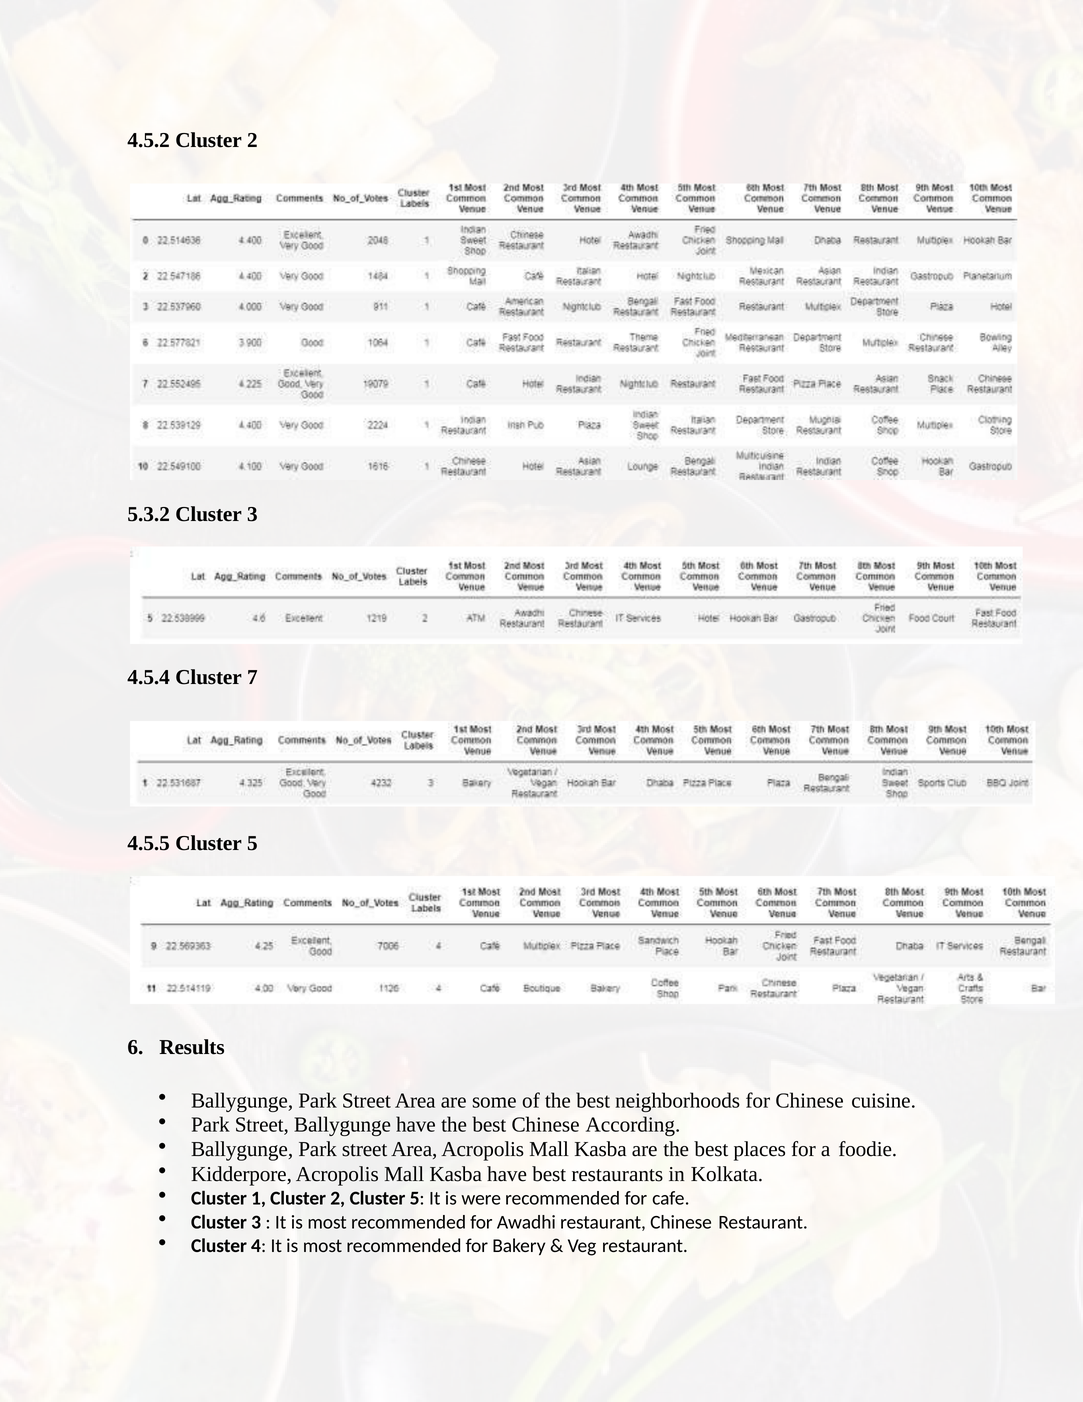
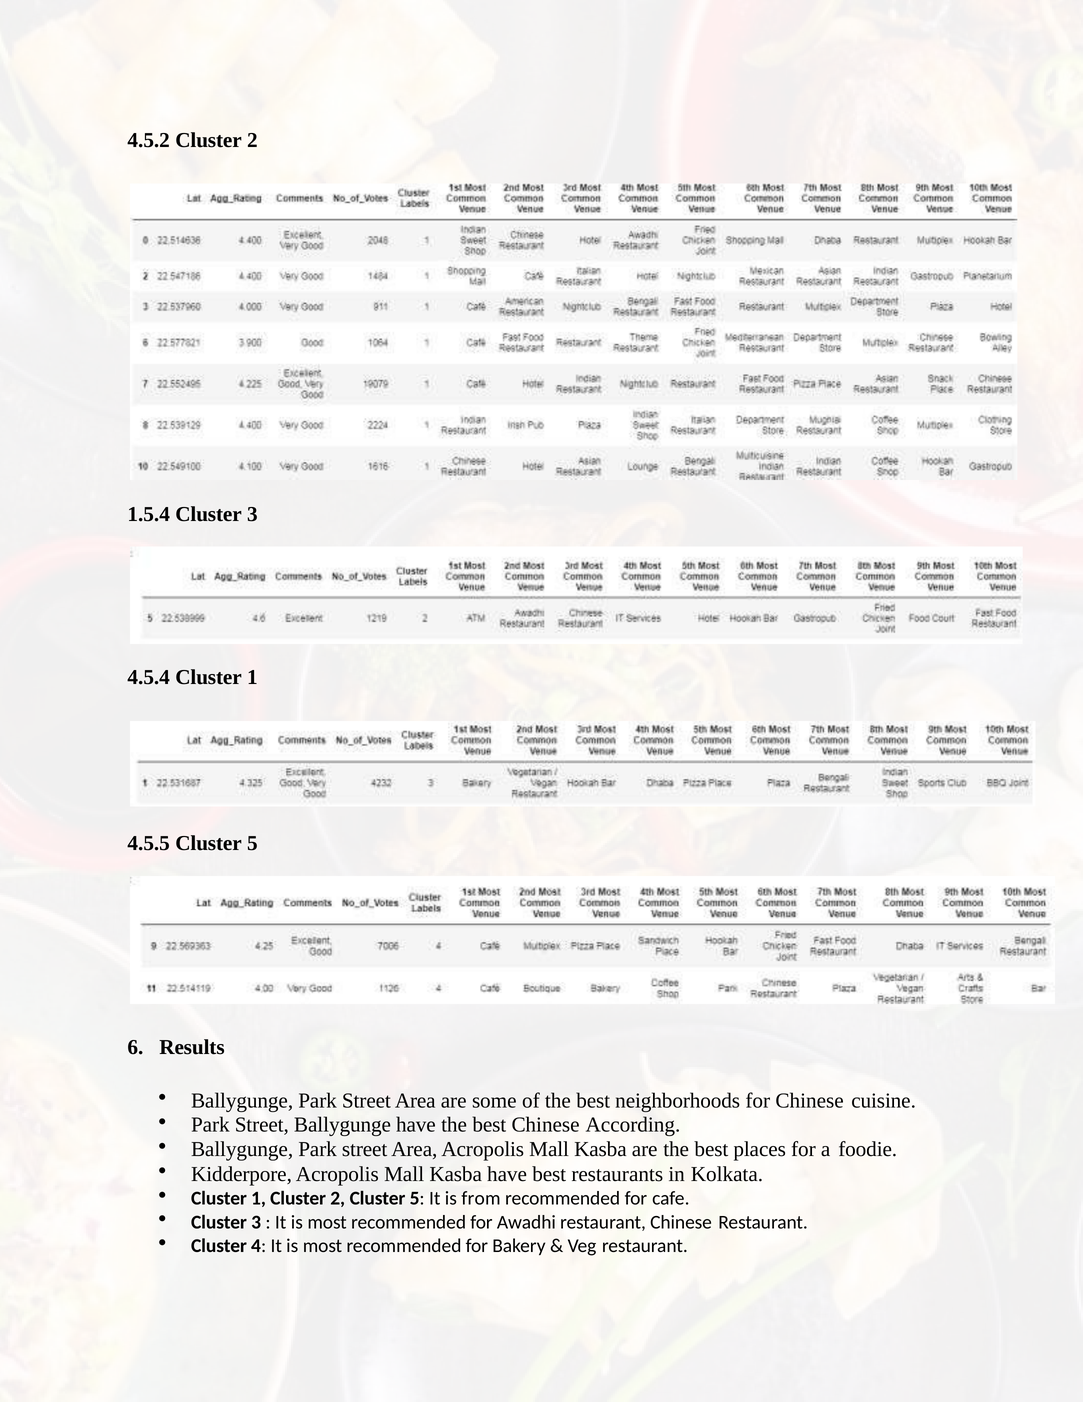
5.3.2: 5.3.2 -> 1.5.4
4.5.4 Cluster 7: 7 -> 1
were: were -> from
